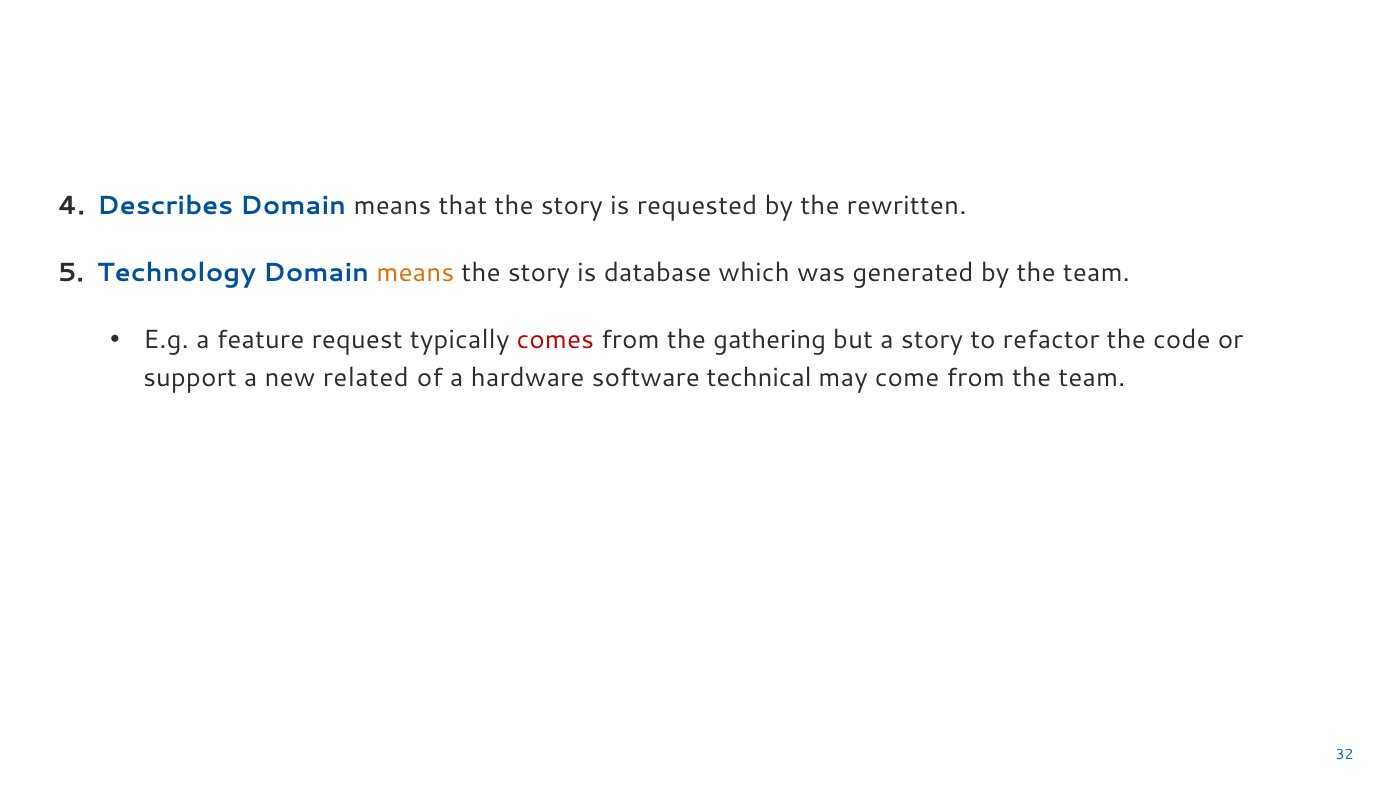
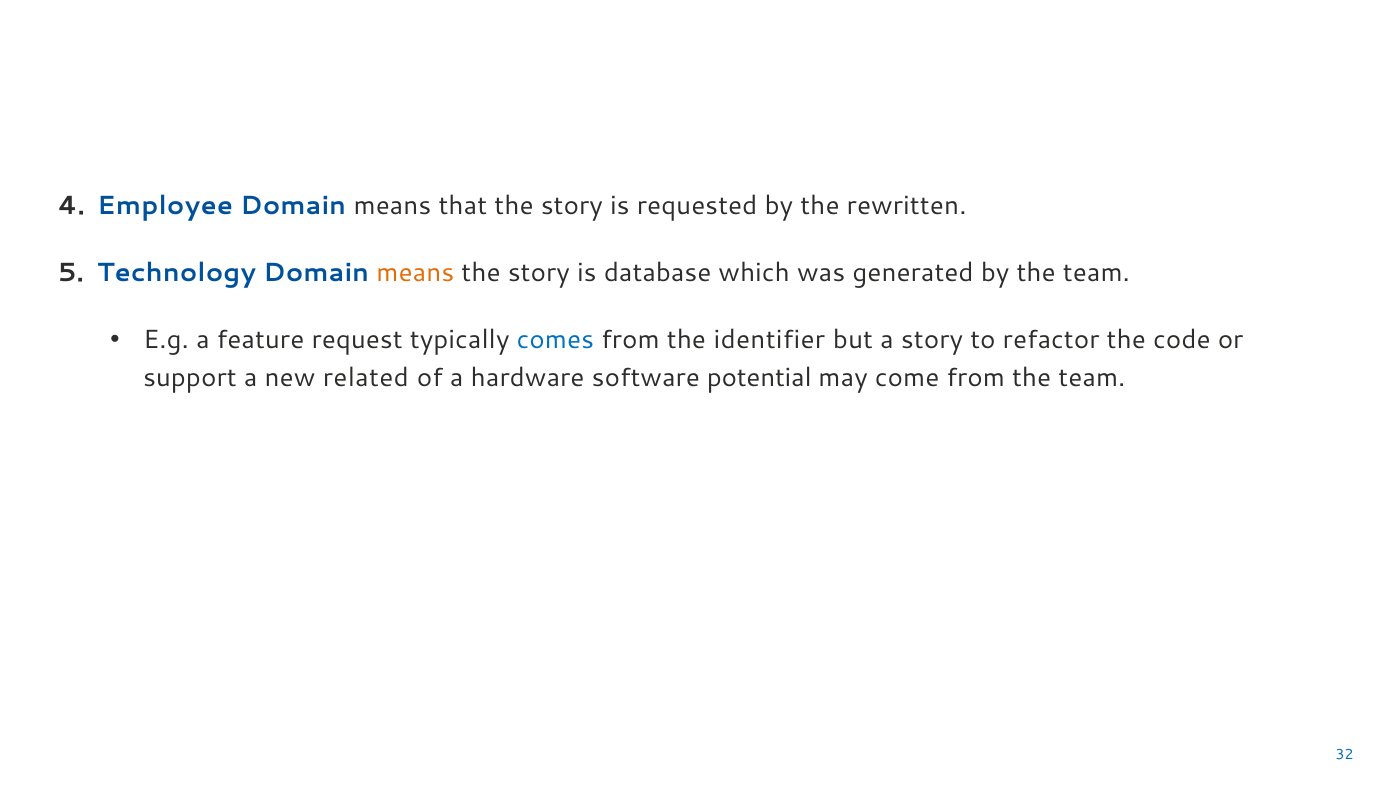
Describes: Describes -> Employee
comes colour: red -> blue
gathering: gathering -> identifier
technical: technical -> potential
